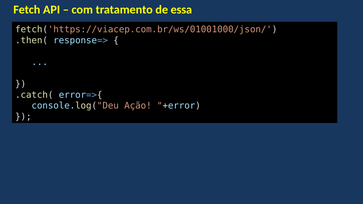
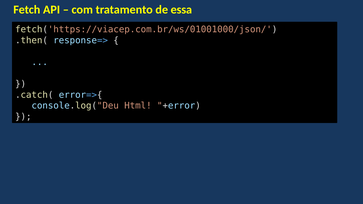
Ação: Ação -> Html
